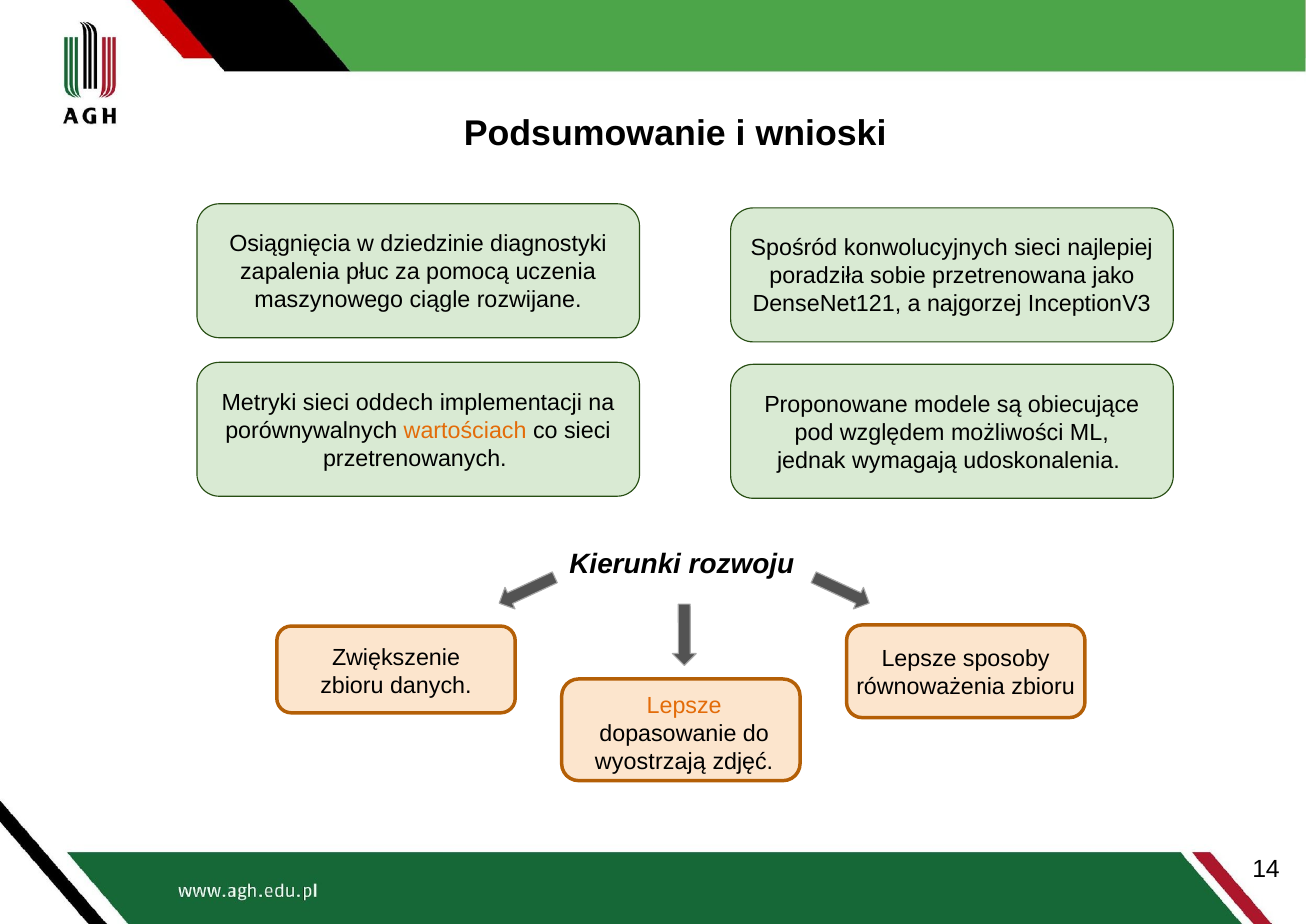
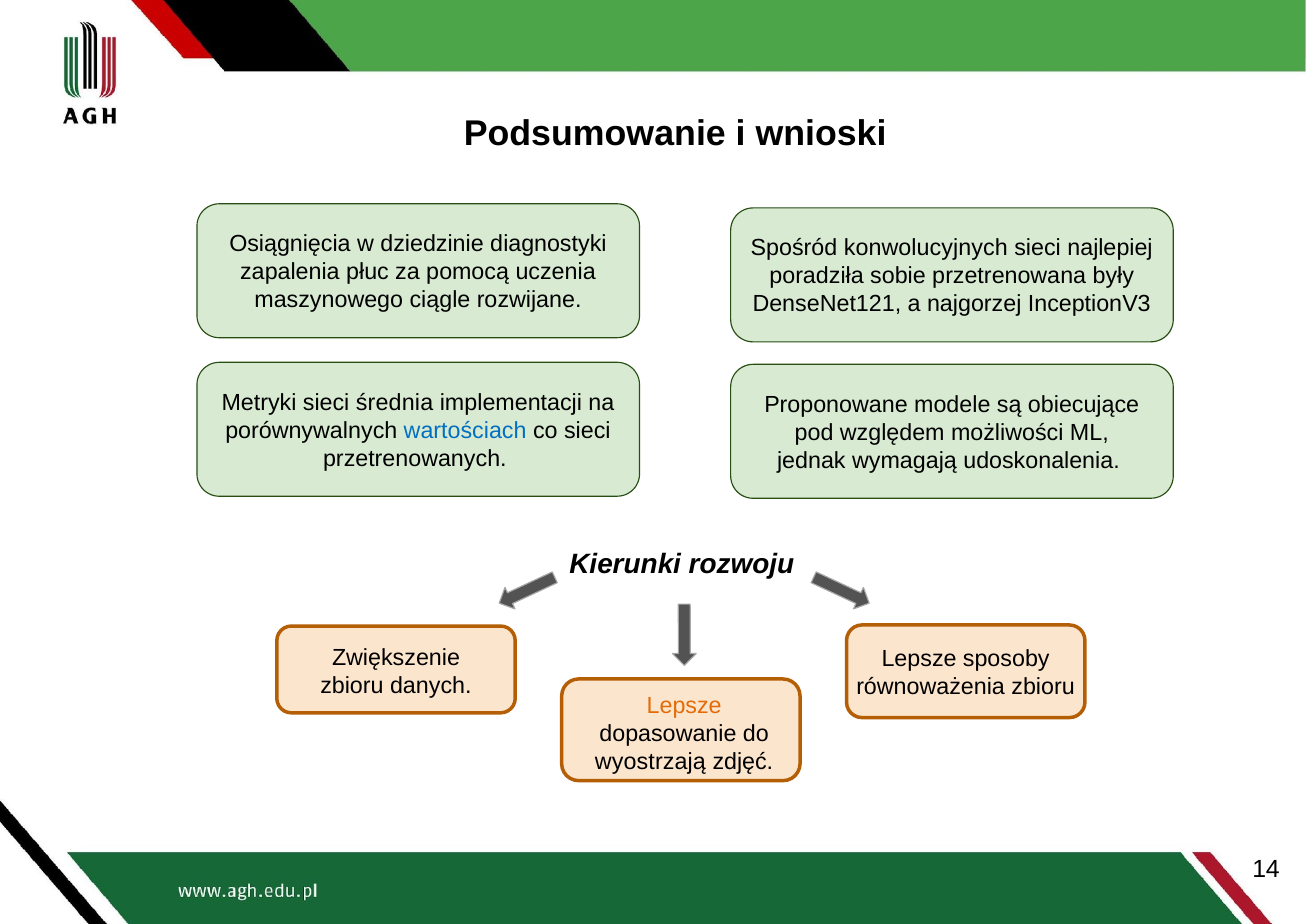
jako: jako -> były
oddech: oddech -> średnia
wartościach colour: orange -> blue
